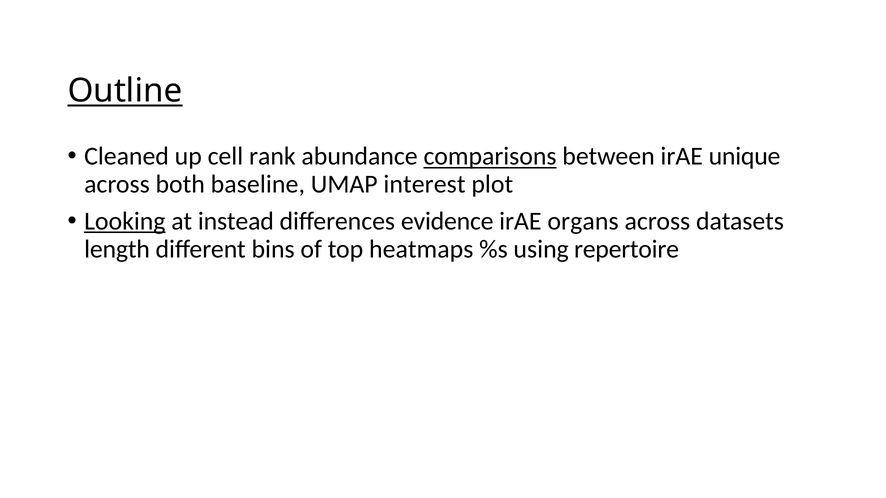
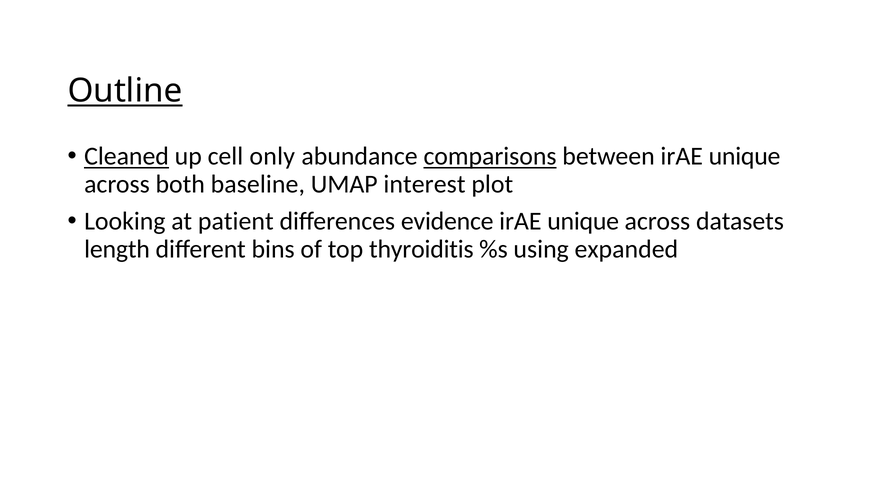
Cleaned underline: none -> present
rank: rank -> only
Looking underline: present -> none
instead: instead -> patient
organs at (583, 222): organs -> unique
heatmaps: heatmaps -> thyroiditis
repertoire: repertoire -> expanded
